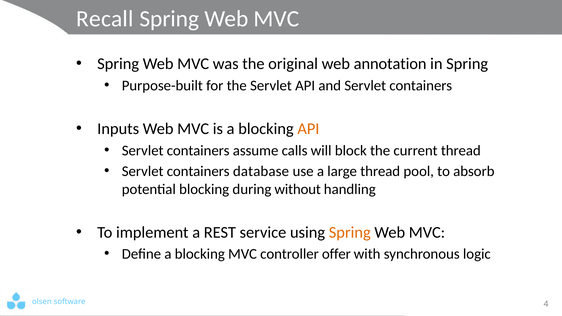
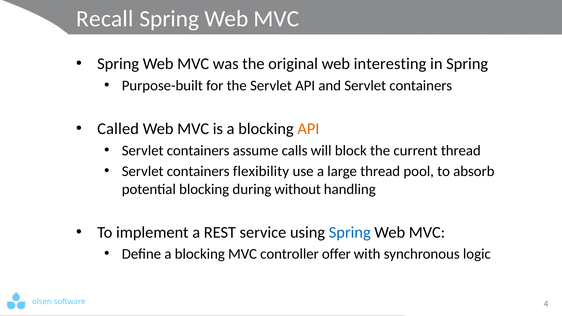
annotation: annotation -> interesting
Inputs: Inputs -> Called
database: database -> flexibility
Spring at (350, 232) colour: orange -> blue
